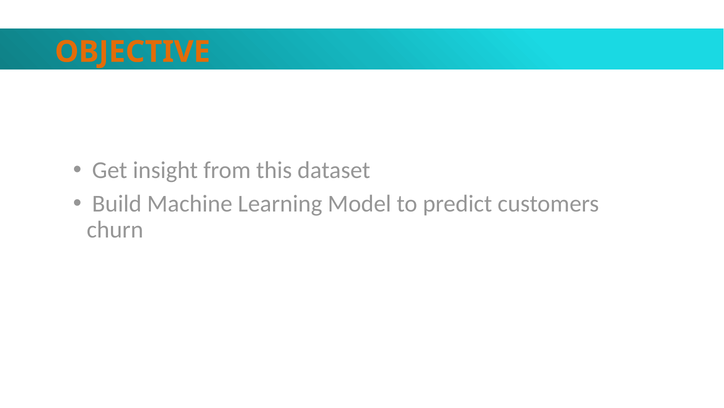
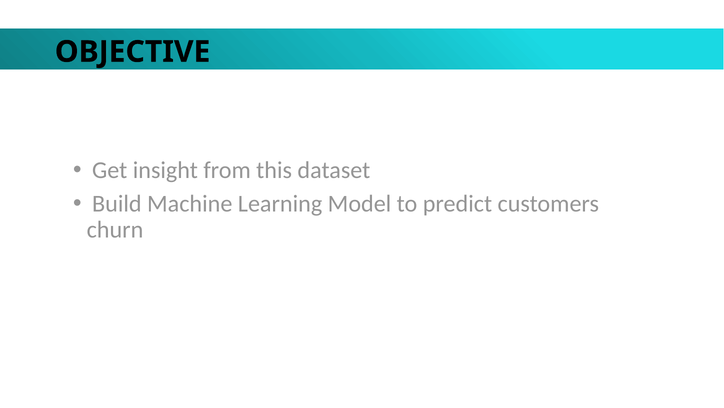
OBJECTIVE colour: orange -> black
